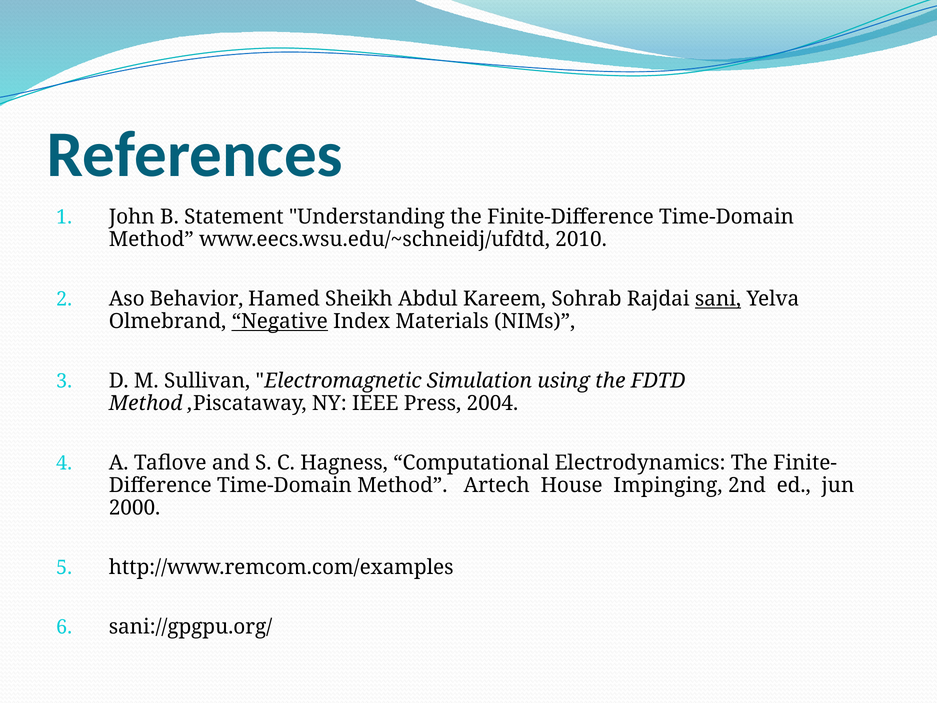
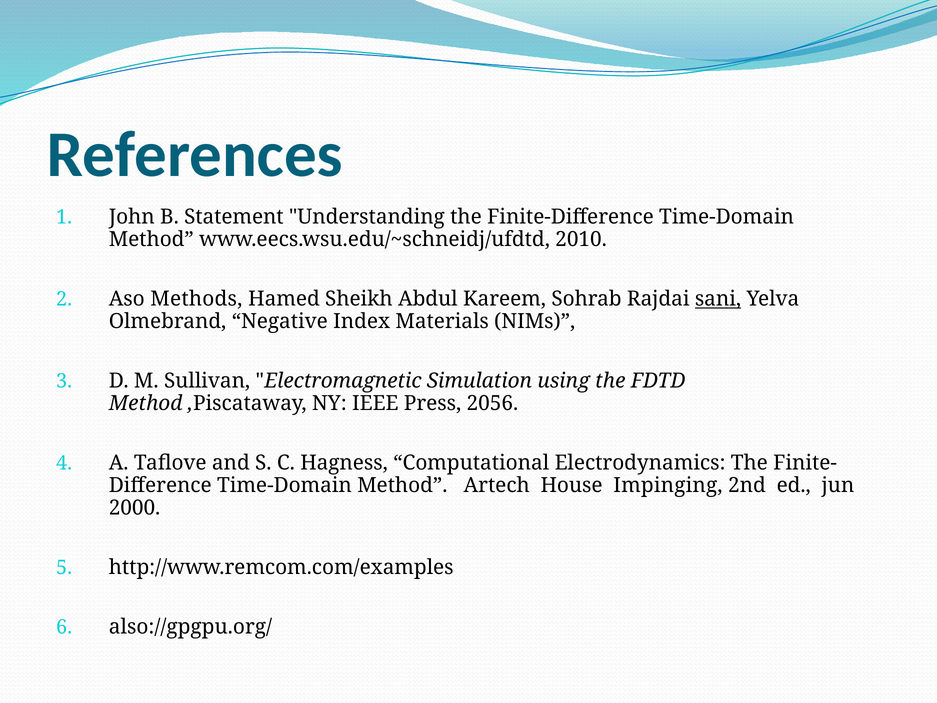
Behavior: Behavior -> Methods
Negative underline: present -> none
2004: 2004 -> 2056
sani://gpgpu.org/: sani://gpgpu.org/ -> also://gpgpu.org/
